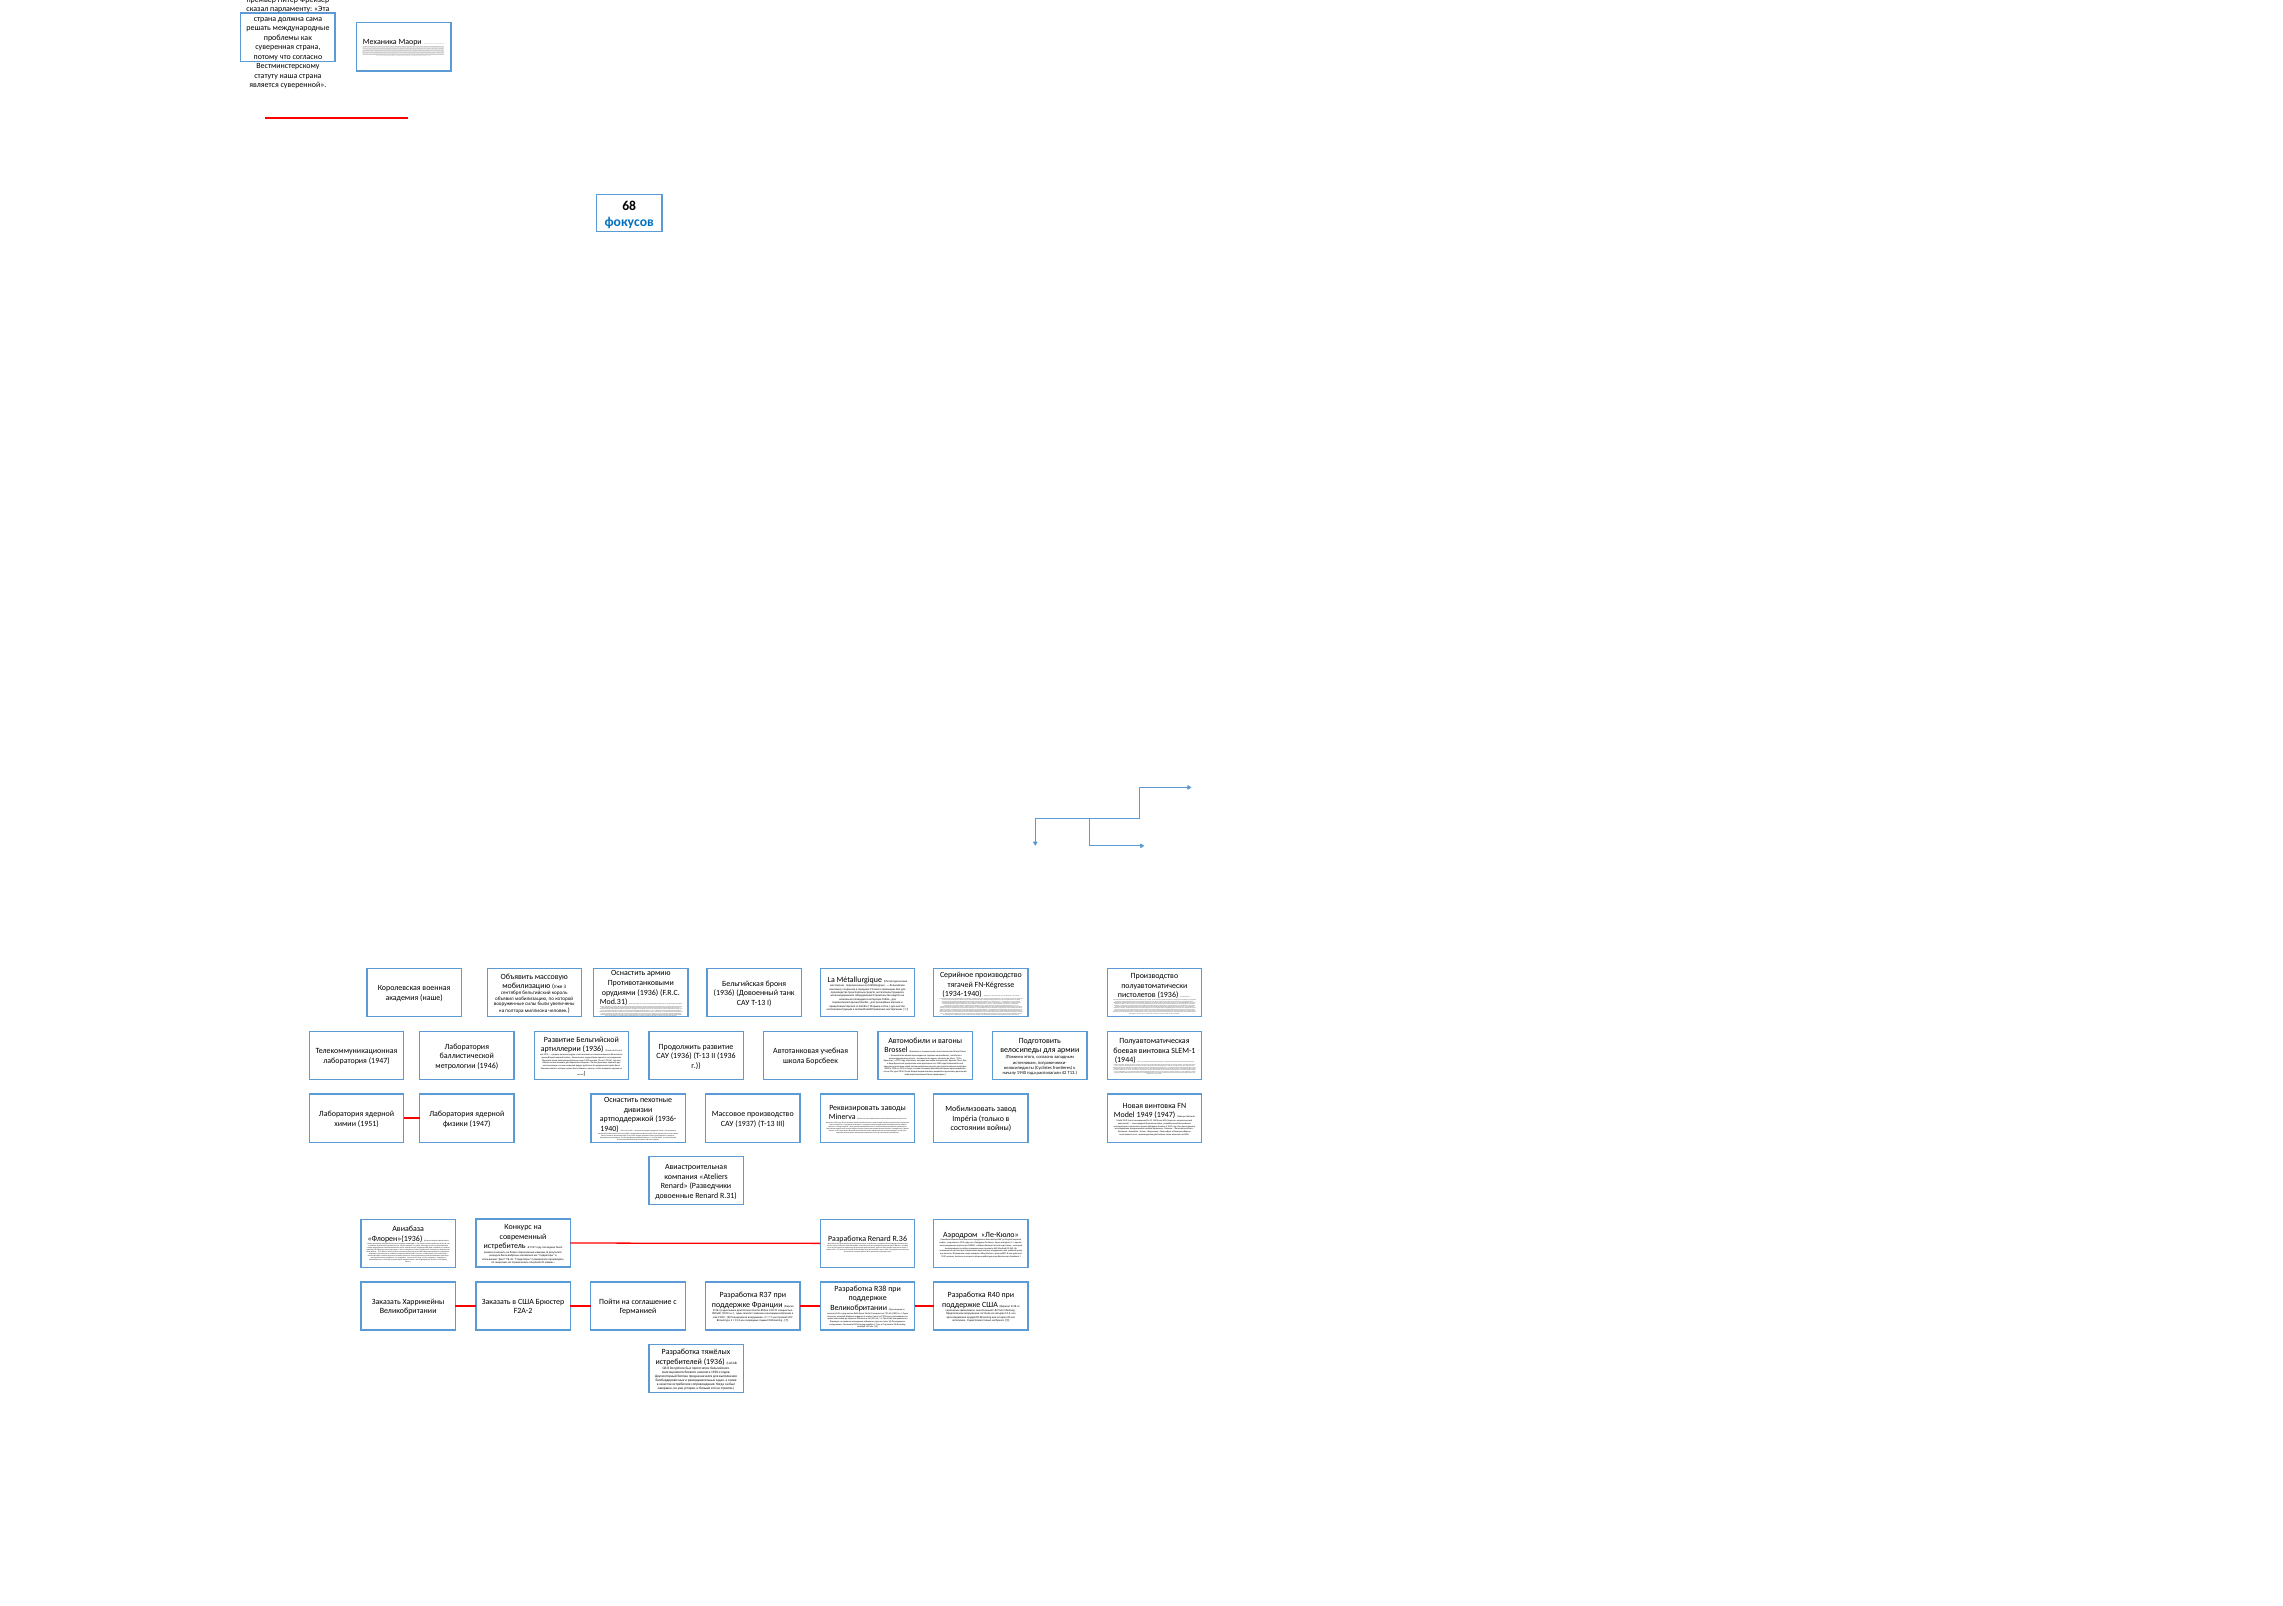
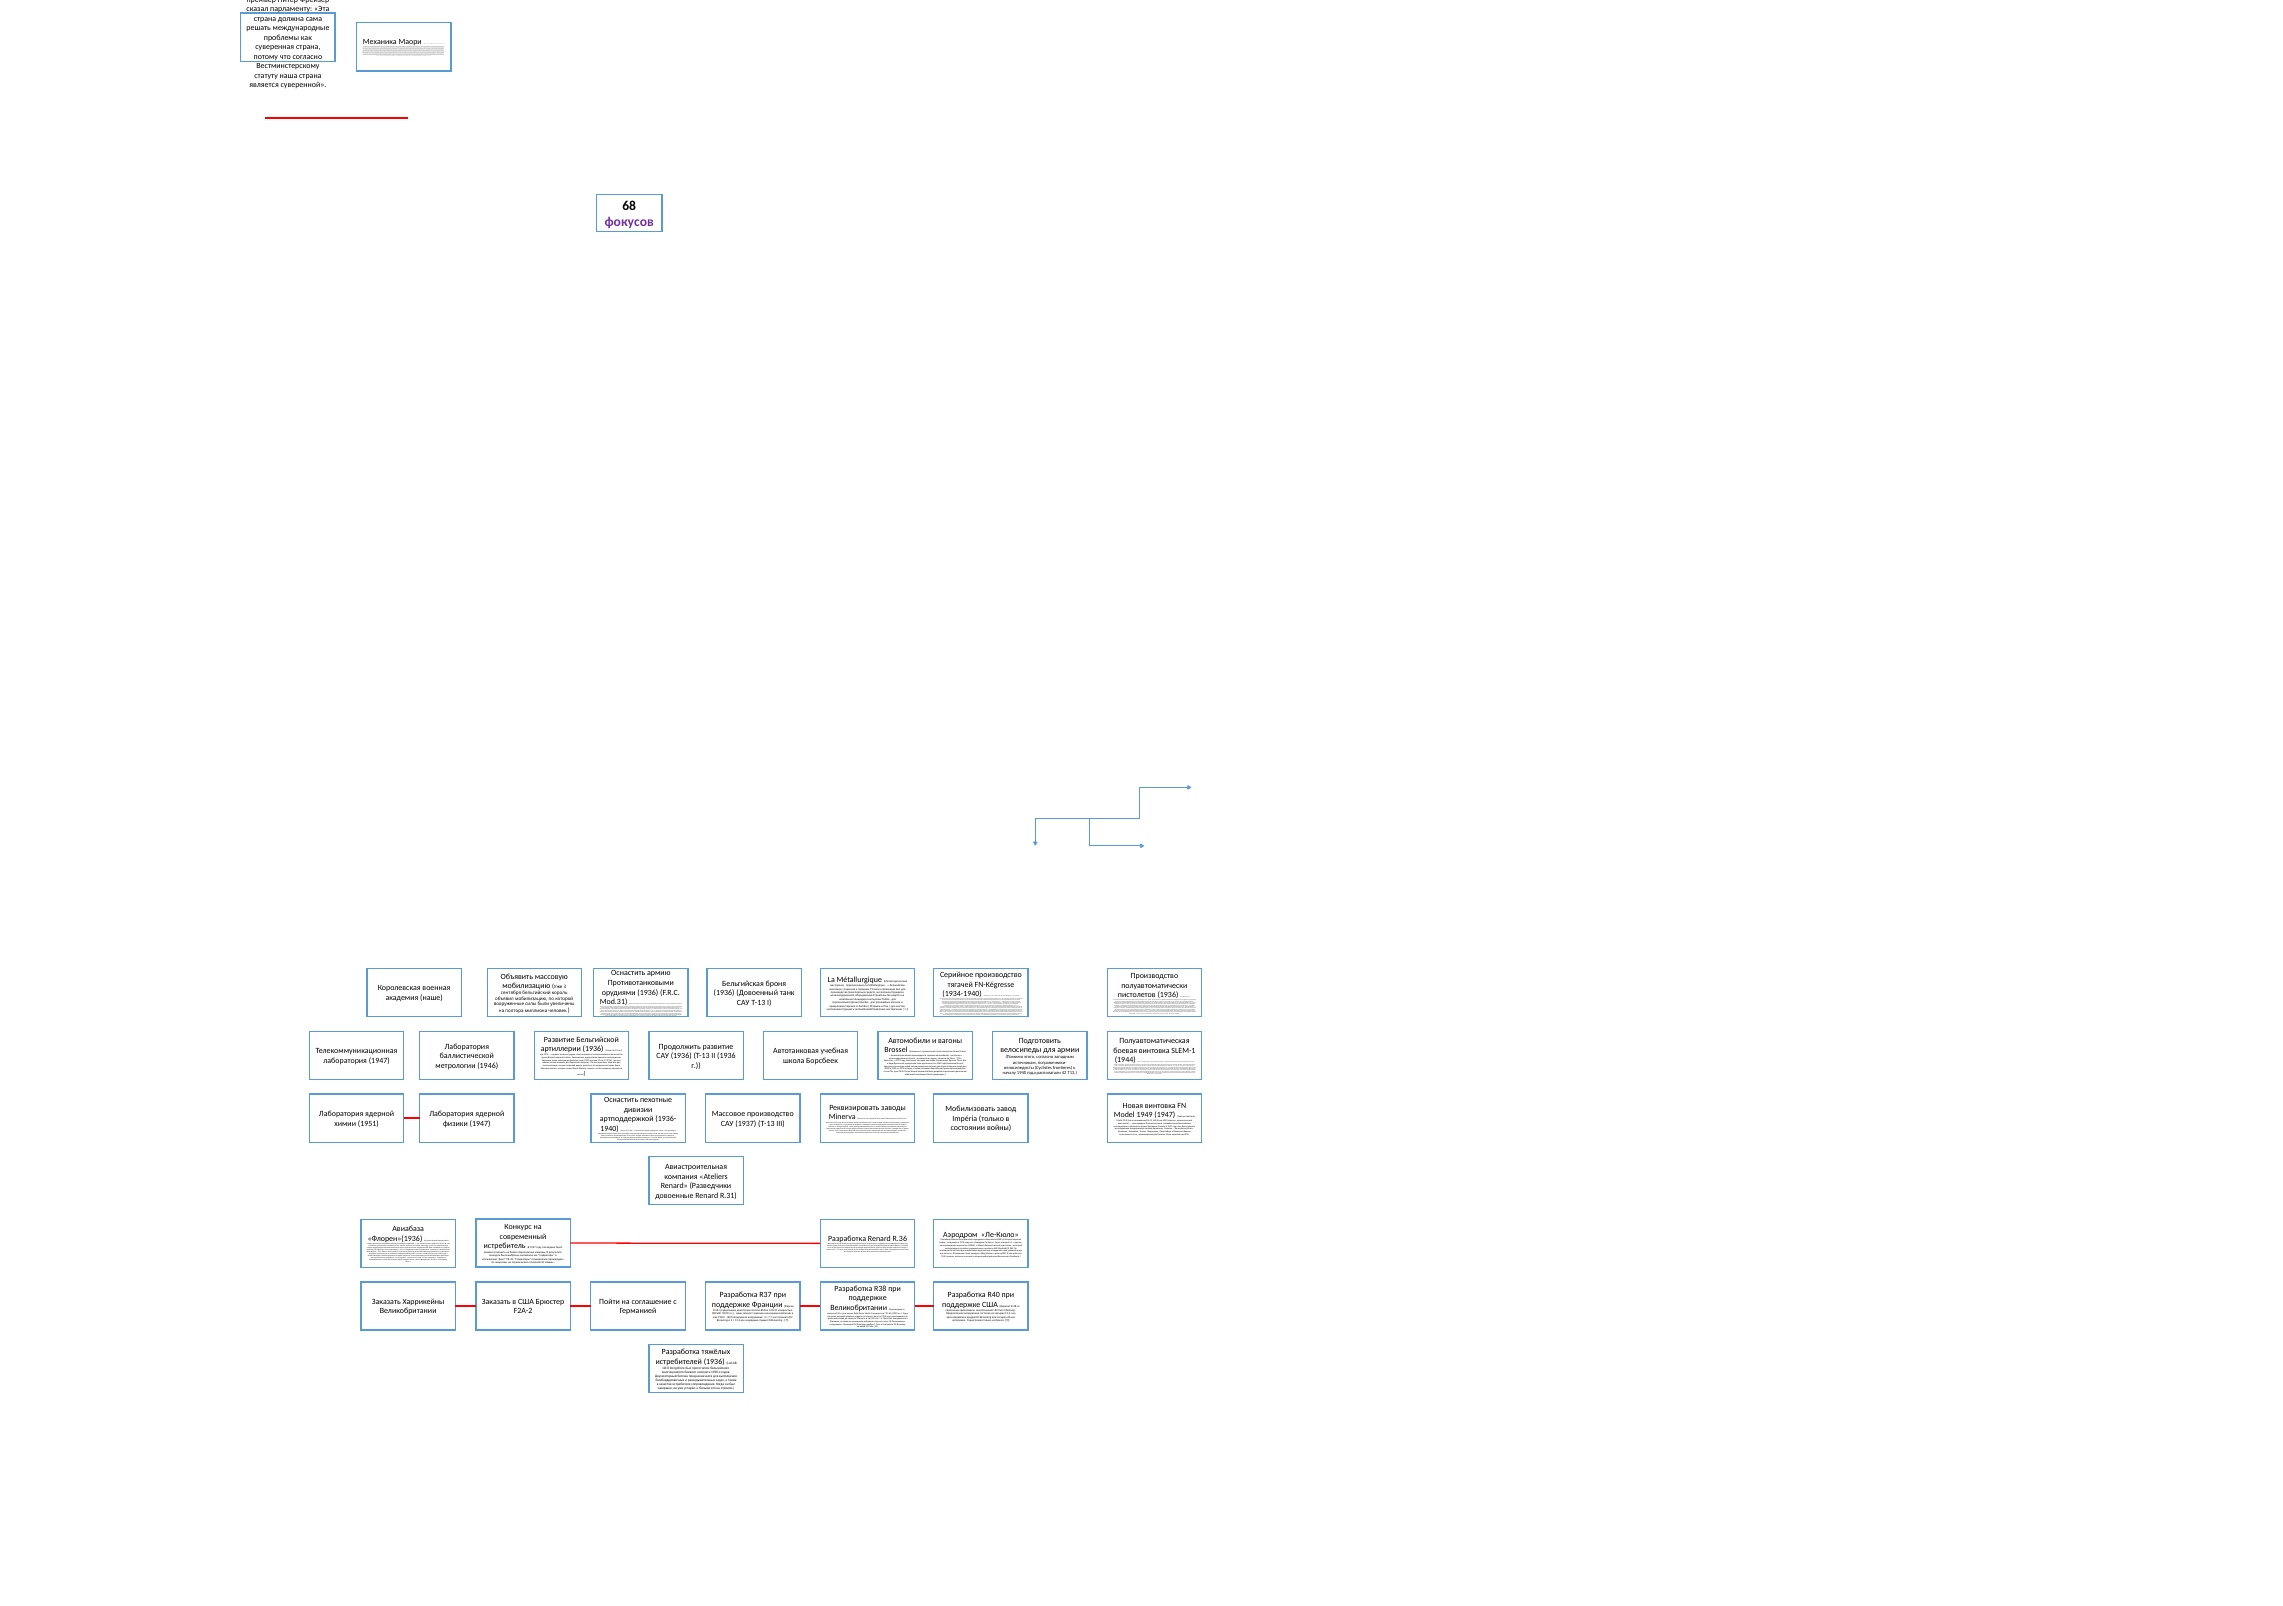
фокусов colour: blue -> purple
